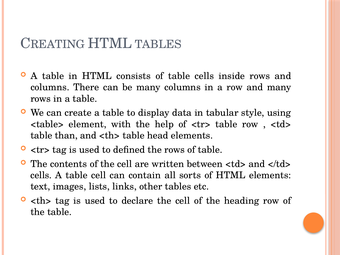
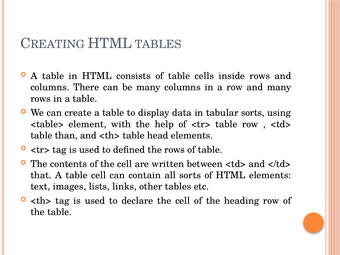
tabular style: style -> sorts
cells at (41, 175): cells -> that
